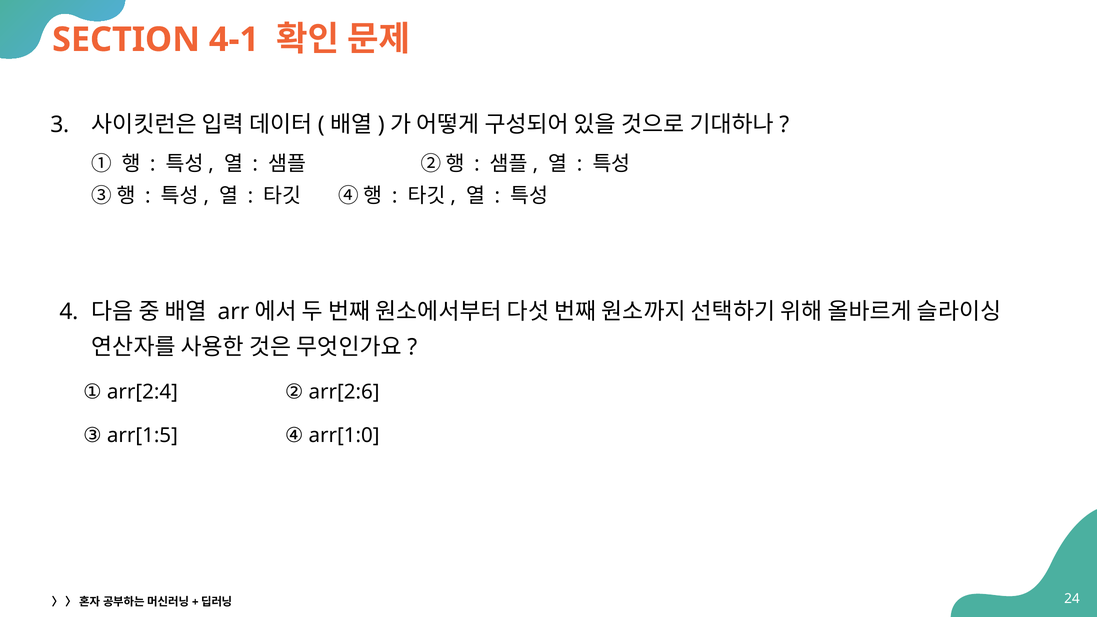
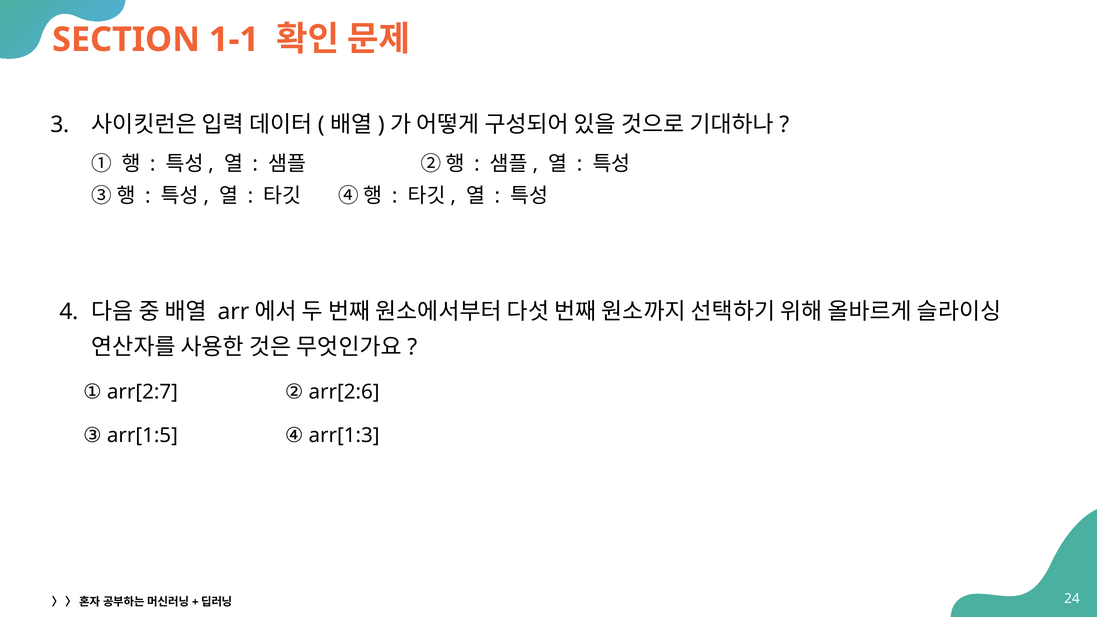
4-1: 4-1 -> 1-1
arr[2:4: arr[2:4 -> arr[2:7
arr[1:0: arr[1:0 -> arr[1:3
